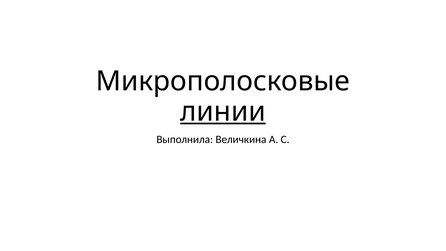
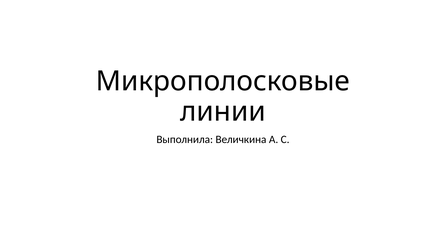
линии underline: present -> none
